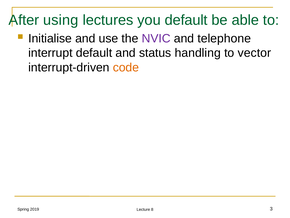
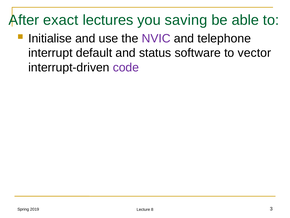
using: using -> exact
you default: default -> saving
handling: handling -> software
code colour: orange -> purple
